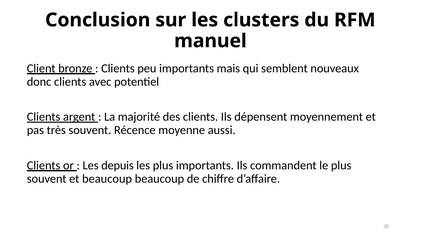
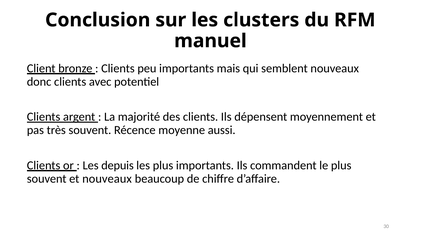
et beaucoup: beaucoup -> nouveaux
